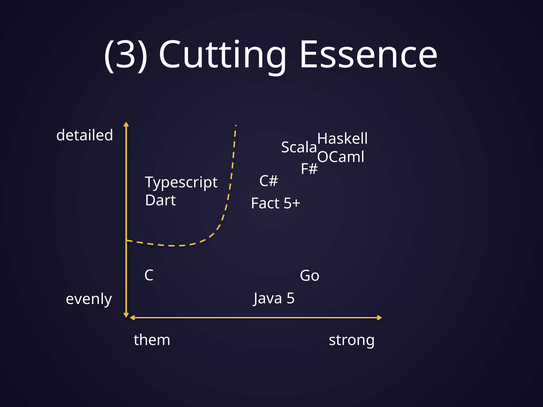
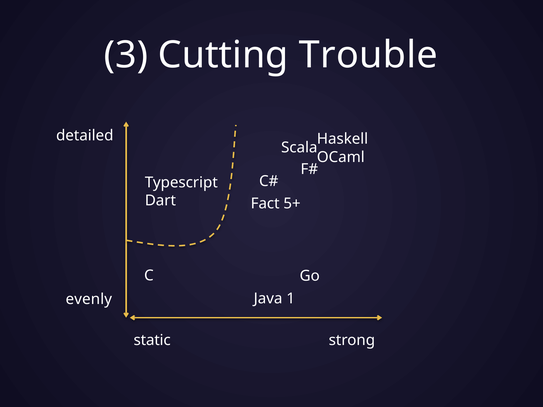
Essence: Essence -> Trouble
5: 5 -> 1
them: them -> static
